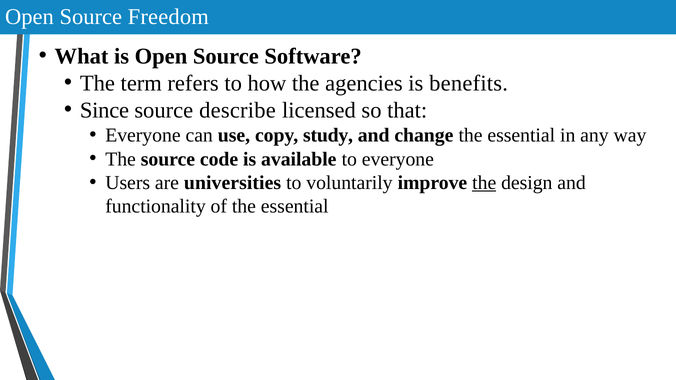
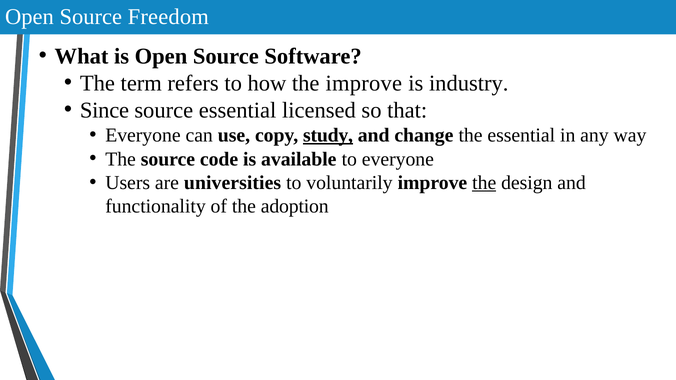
the agencies: agencies -> improve
benefits: benefits -> industry
source describe: describe -> essential
study underline: none -> present
of the essential: essential -> adoption
